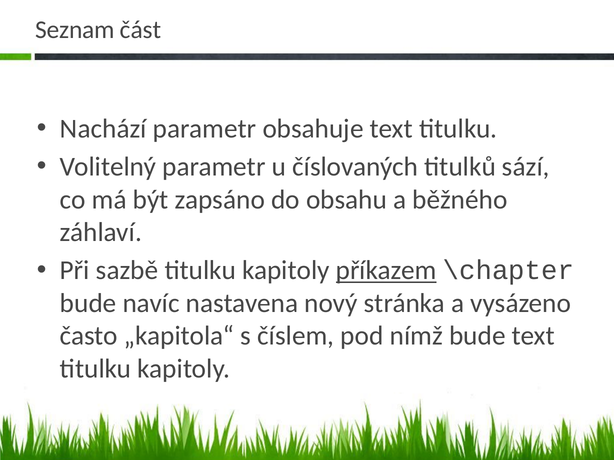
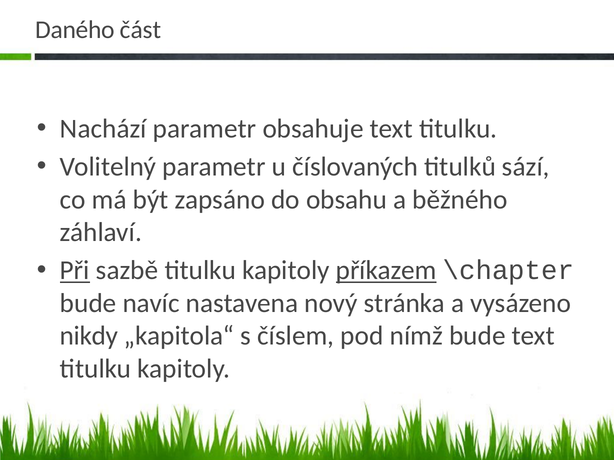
Seznam: Seznam -> Daného
Při underline: none -> present
často: často -> nikdy
